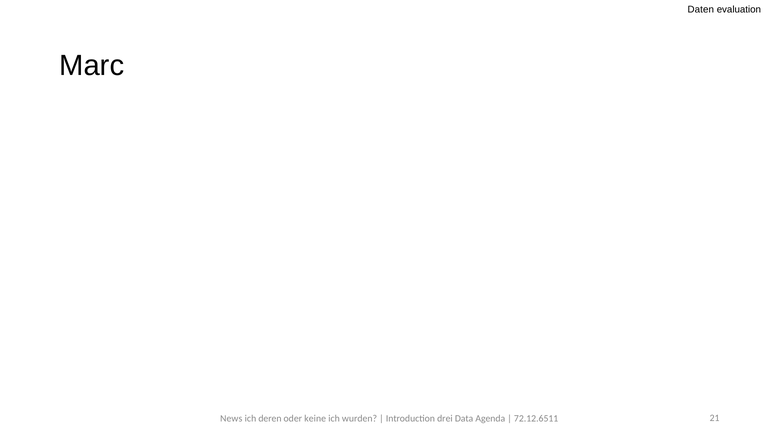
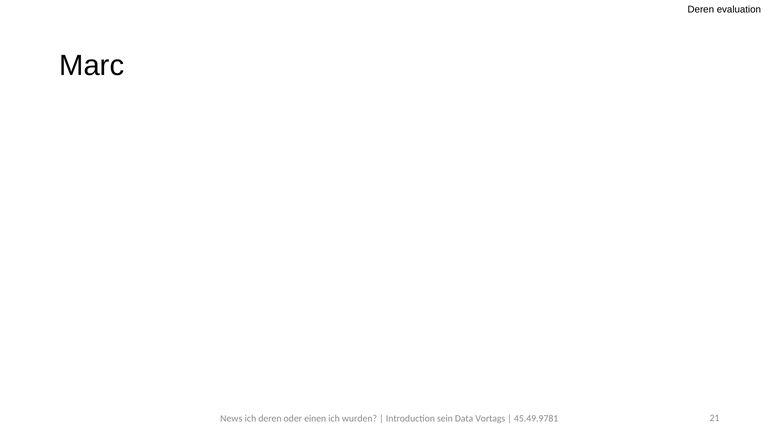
Daten at (701, 9): Daten -> Deren
keine: keine -> einen
drei: drei -> sein
Agenda: Agenda -> Vortags
72.12.6511: 72.12.6511 -> 45.49.9781
